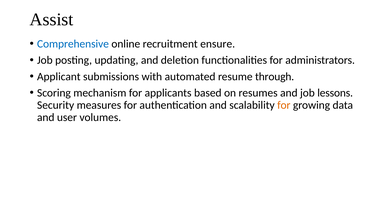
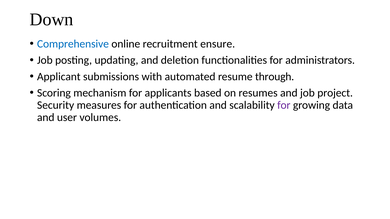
Assist: Assist -> Down
lessons: lessons -> project
for at (284, 105) colour: orange -> purple
